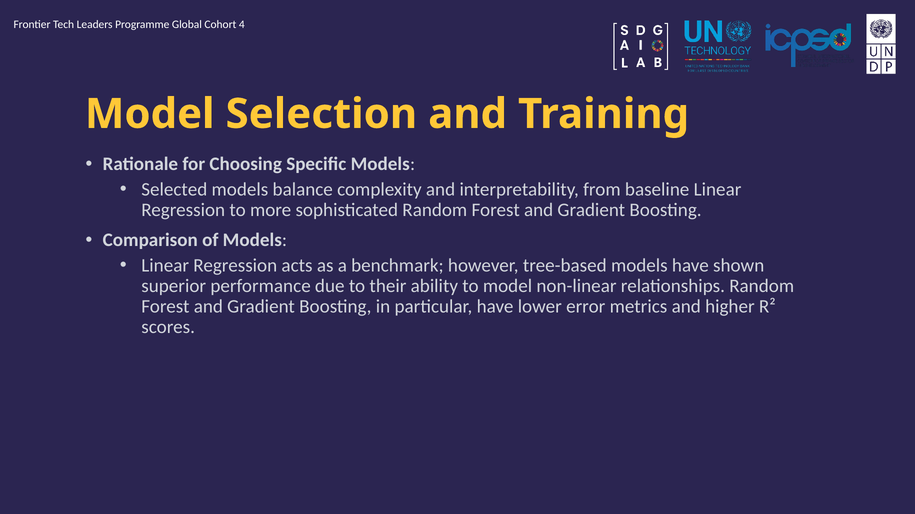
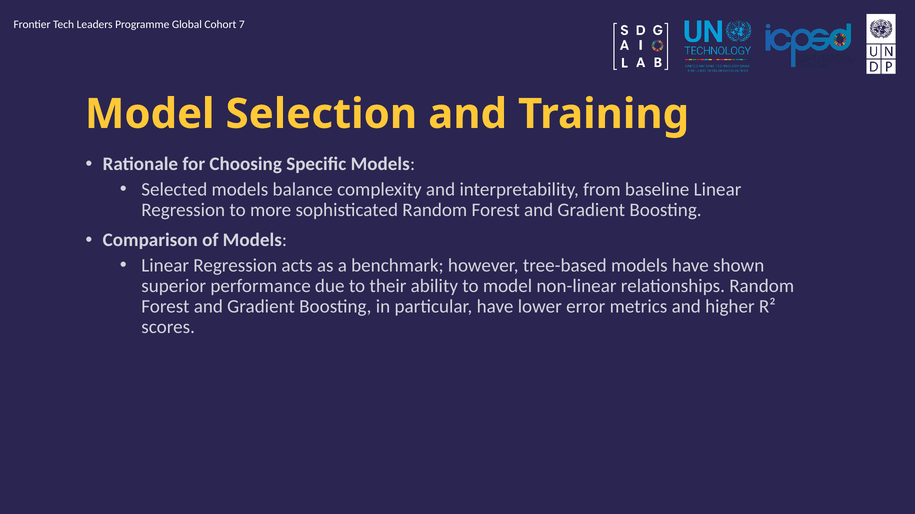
4: 4 -> 7
